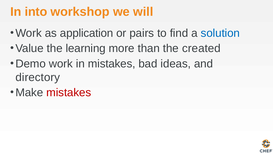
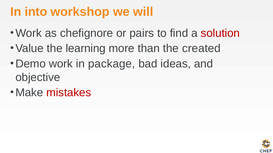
application: application -> chefignore
solution colour: blue -> red
in mistakes: mistakes -> package
directory: directory -> objective
